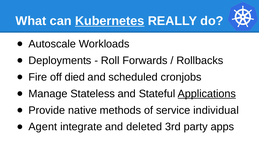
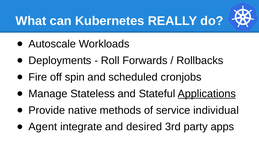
Kubernetes underline: present -> none
died: died -> spin
deleted: deleted -> desired
